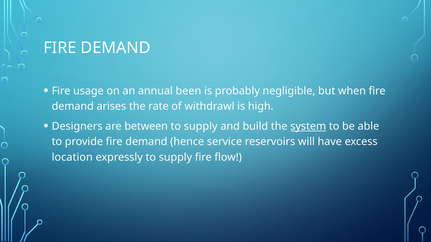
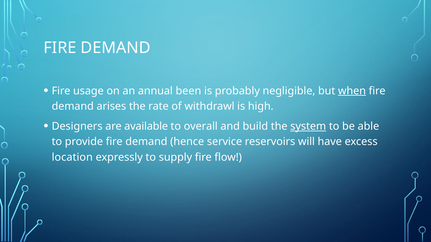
when underline: none -> present
between: between -> available
supply at (201, 126): supply -> overall
